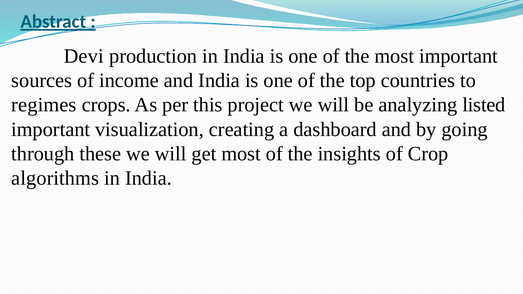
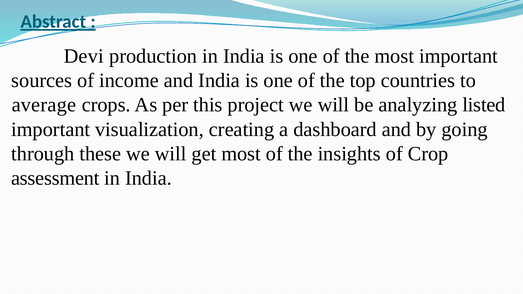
regimes: regimes -> average
algorithms: algorithms -> assessment
